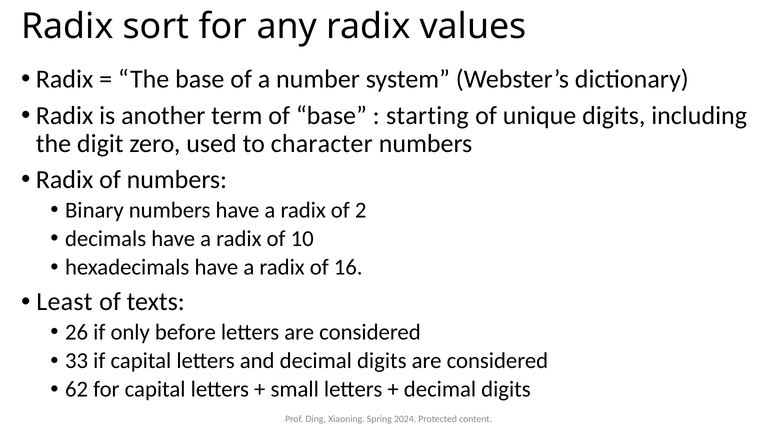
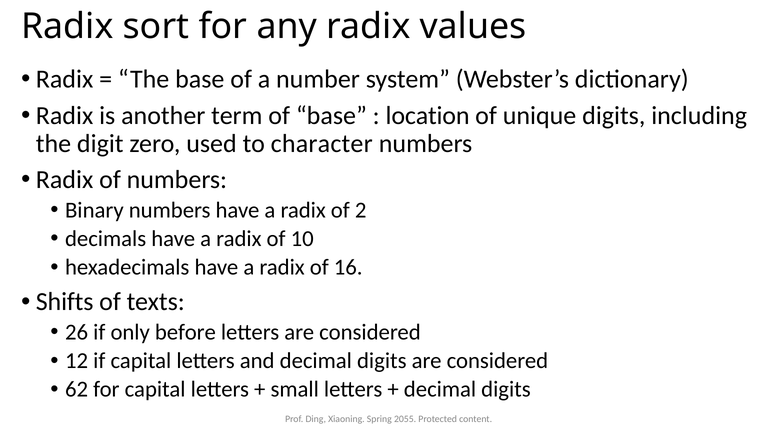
starting: starting -> location
Least: Least -> Shifts
33: 33 -> 12
2024: 2024 -> 2055
